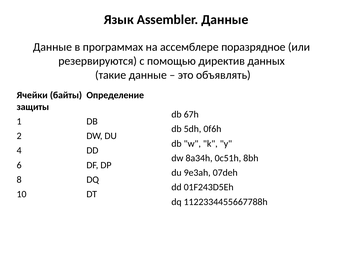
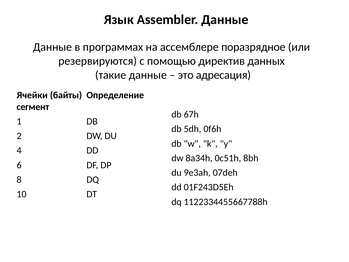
объявлять: объявлять -> адресация
защиты: защиты -> сегмент
